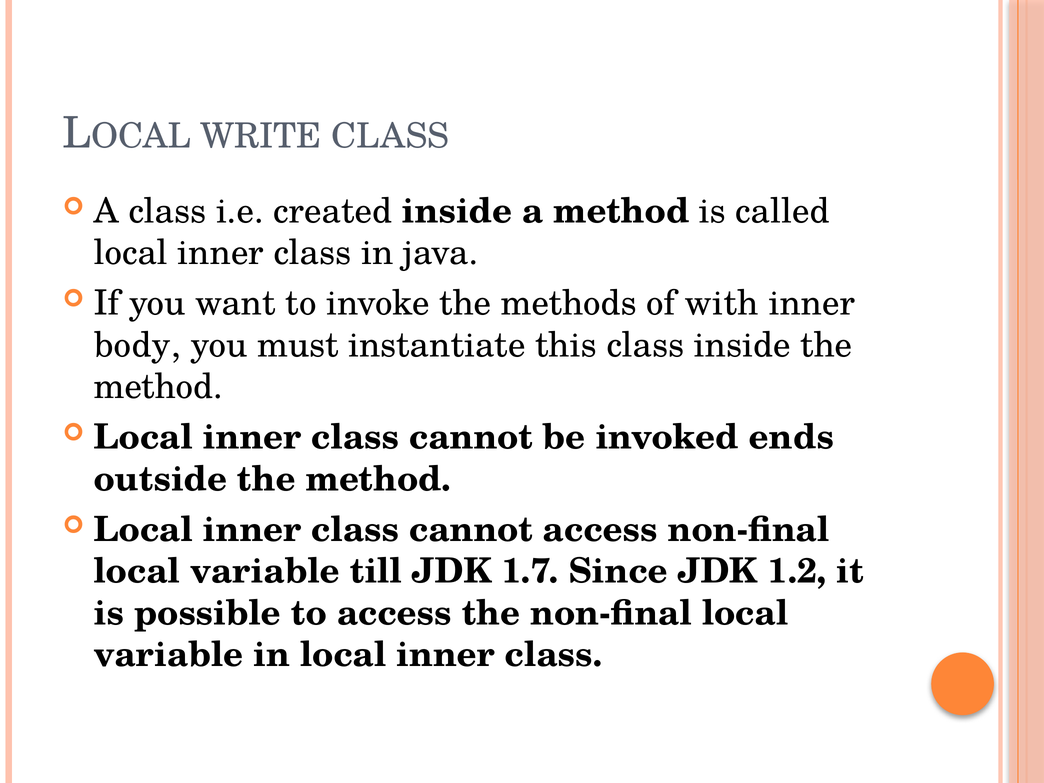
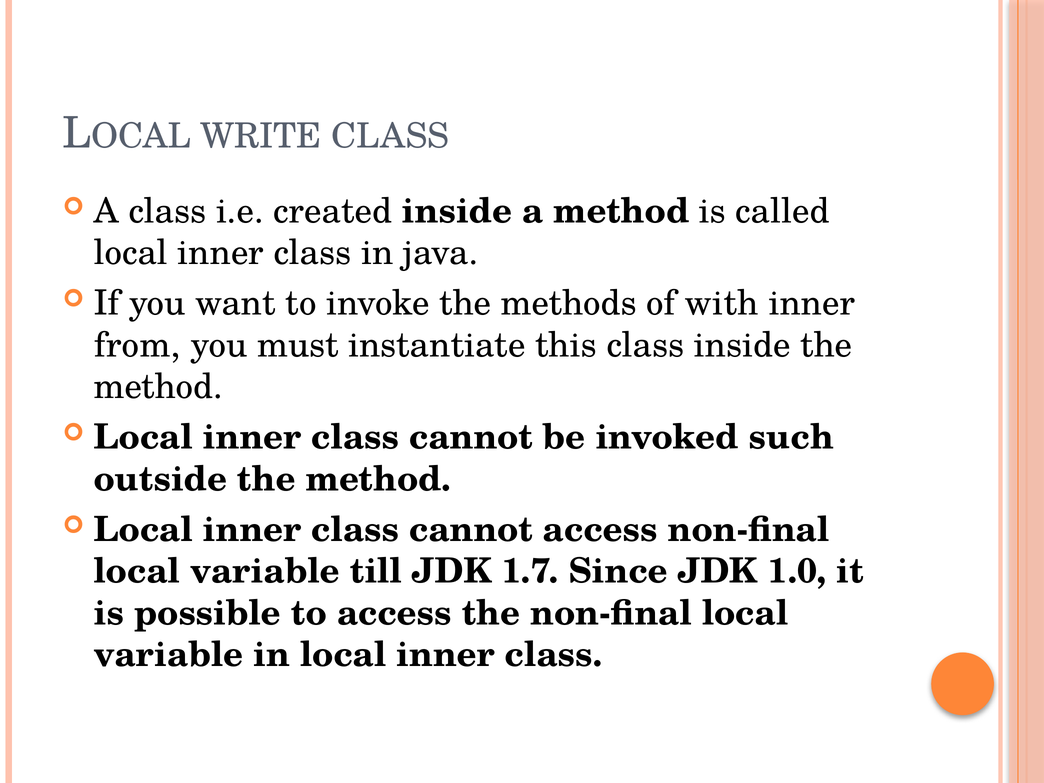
body: body -> from
ends: ends -> such
1.2: 1.2 -> 1.0
